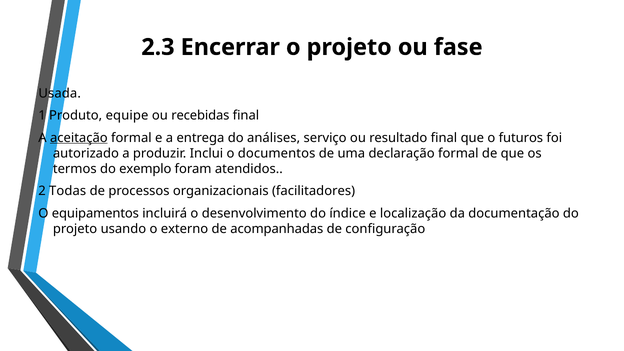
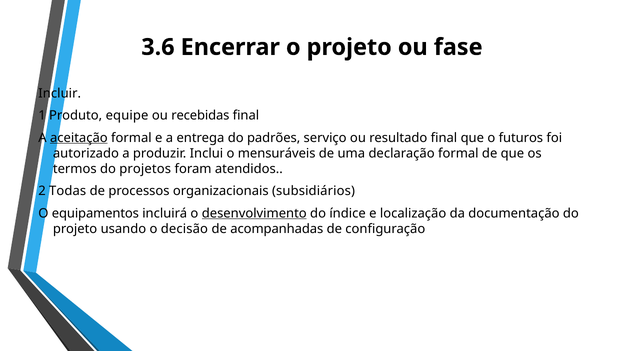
2.3: 2.3 -> 3.6
Usada: Usada -> Incluir
análises: análises -> padrões
documentos: documentos -> mensuráveis
exemplo: exemplo -> projetos
facilitadores: facilitadores -> subsidiários
desenvolvimento underline: none -> present
externo: externo -> decisão
